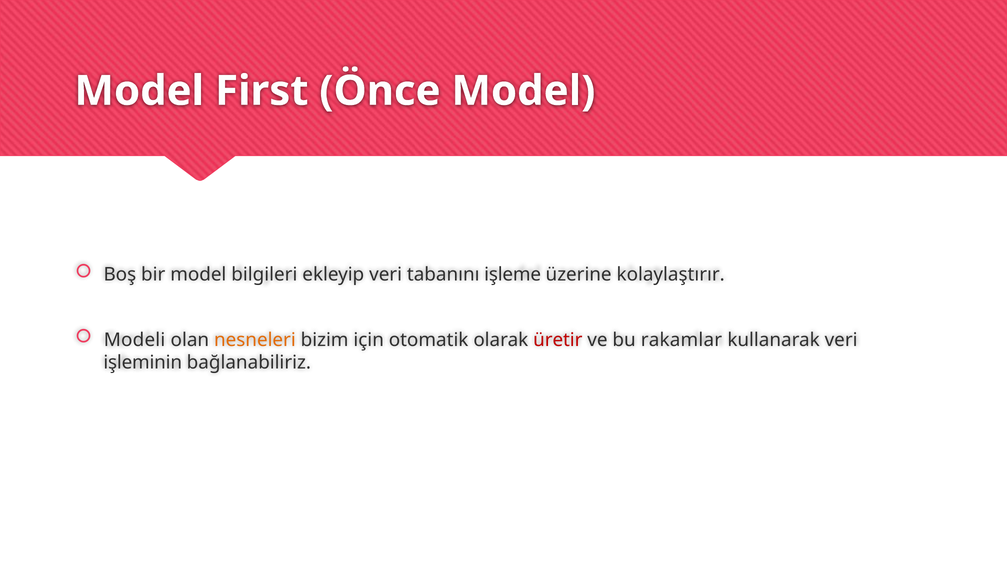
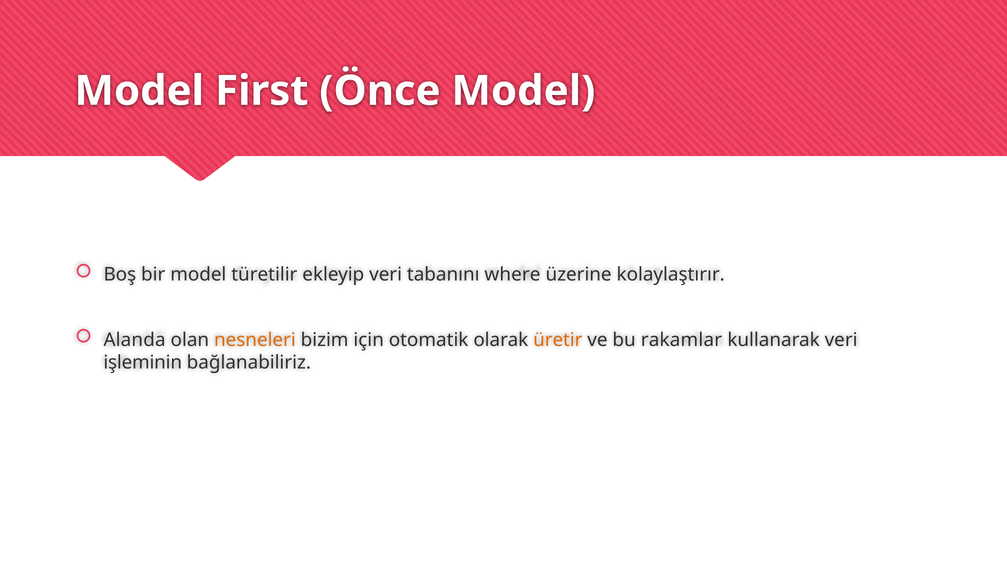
bilgileri: bilgileri -> türetilir
işleme: işleme -> where
Modeli: Modeli -> Alanda
üretir colour: red -> orange
